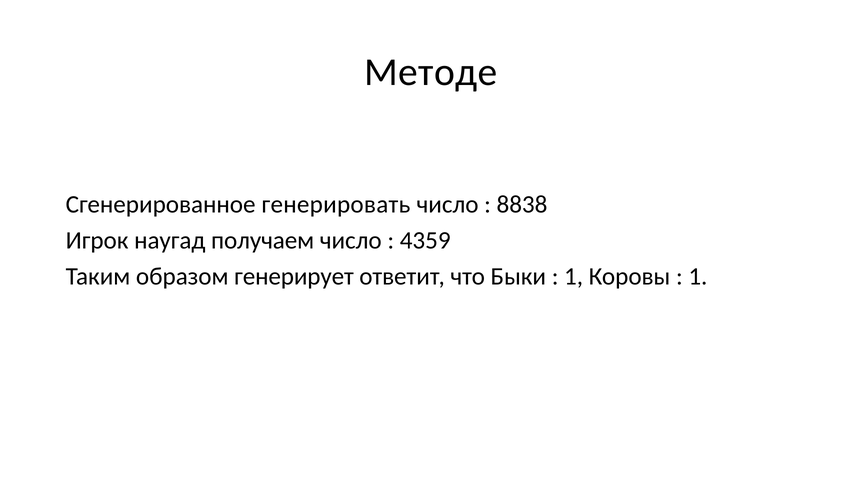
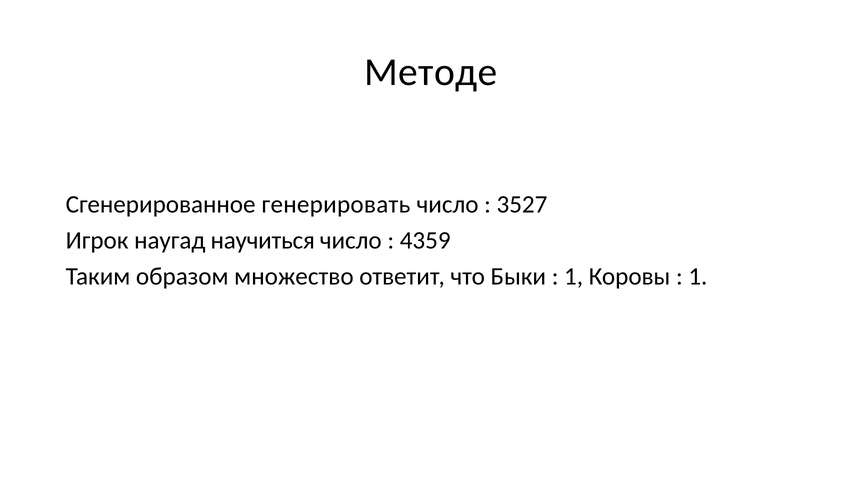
8838: 8838 -> 3527
получаем: получаем -> научиться
генерирует: генерирует -> множество
